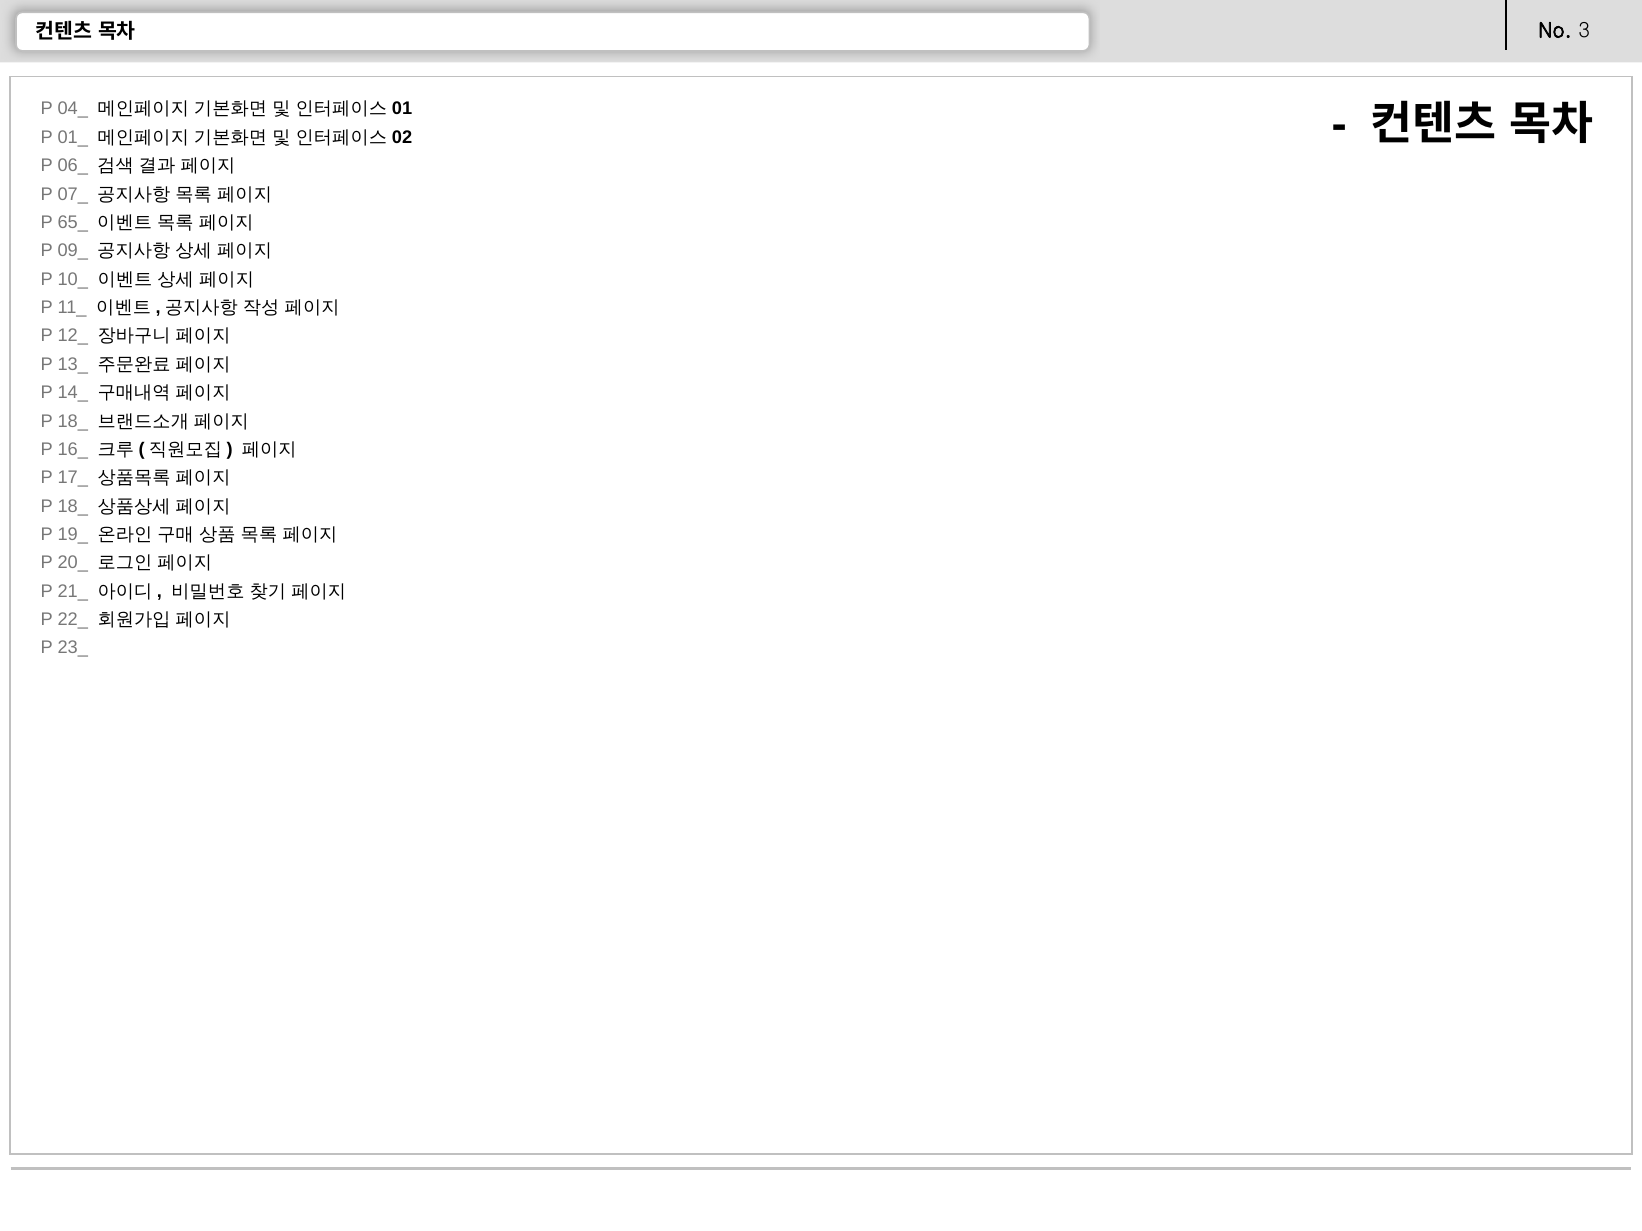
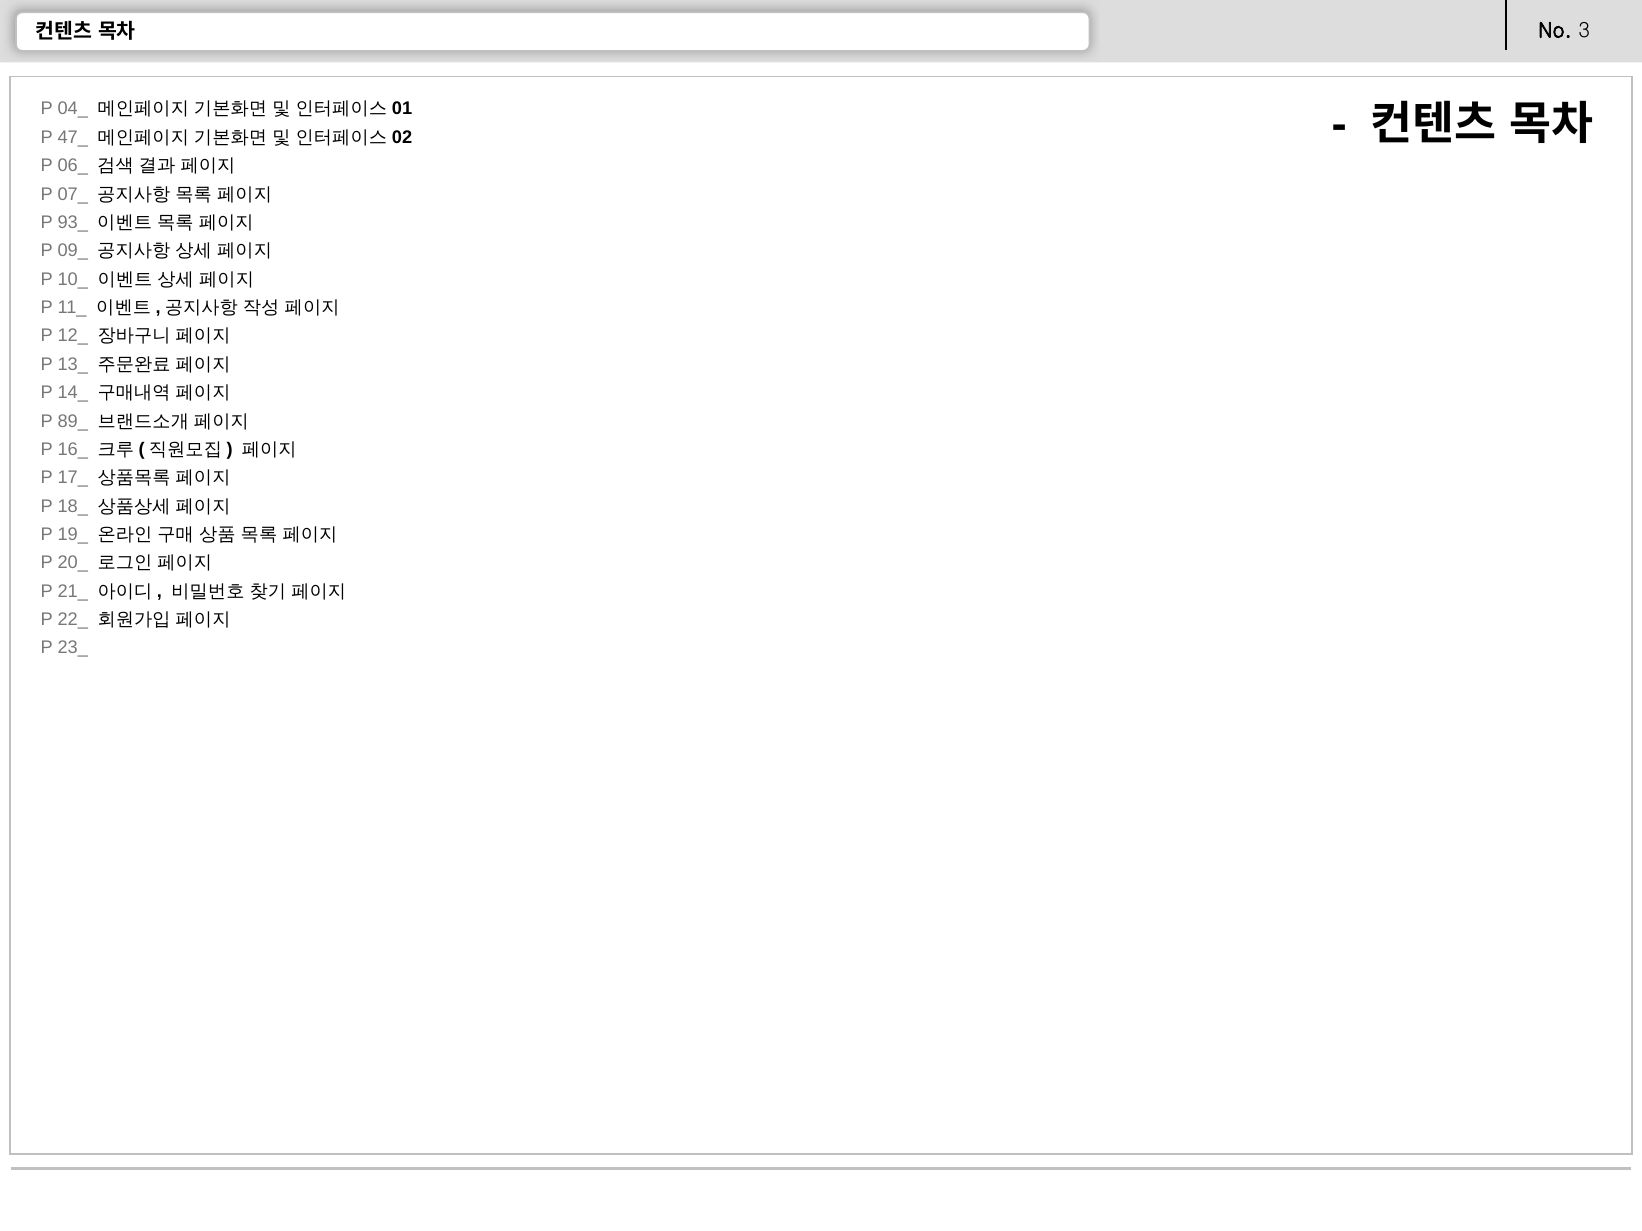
01_: 01_ -> 47_
65_: 65_ -> 93_
18_ at (73, 421): 18_ -> 89_
